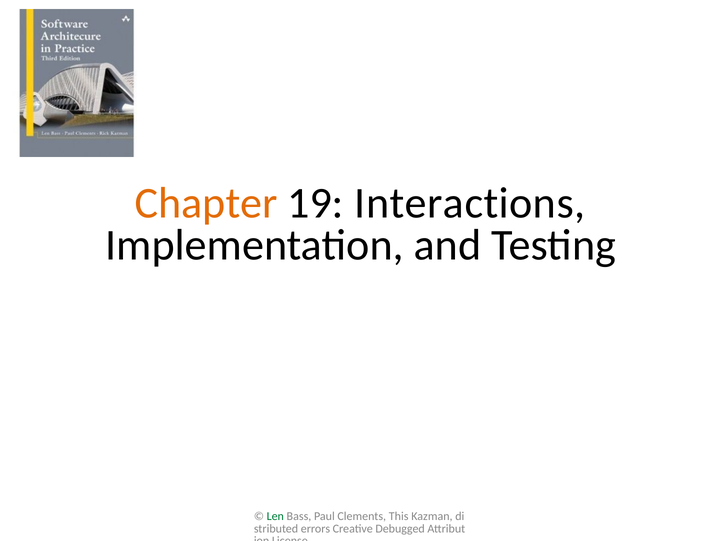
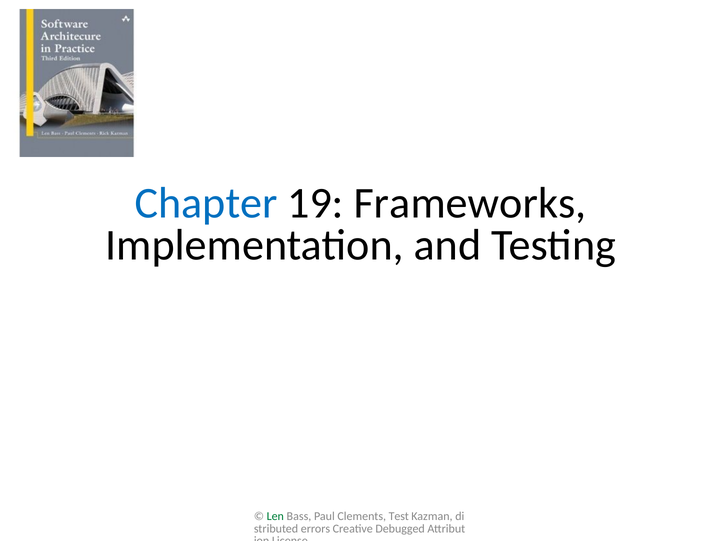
Chapter colour: orange -> blue
Interactions: Interactions -> Frameworks
This: This -> Test
